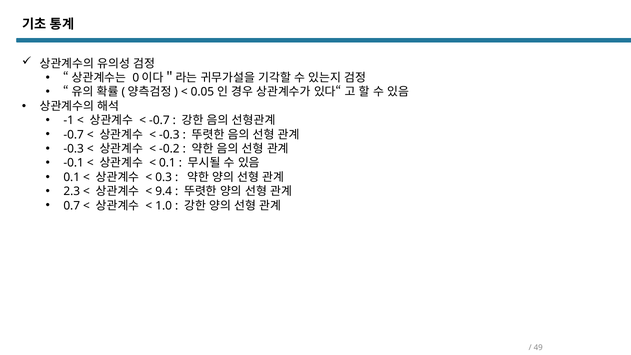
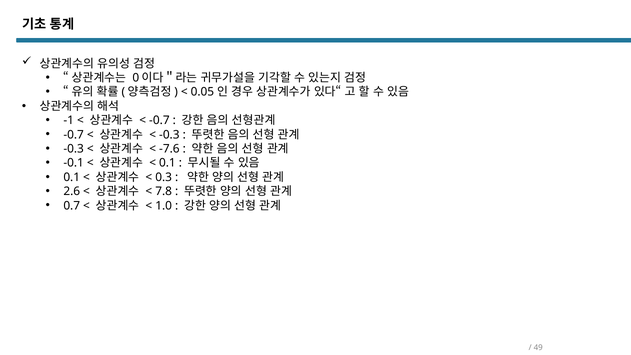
-0.2: -0.2 -> -7.6
2.3: 2.3 -> 2.6
9.4: 9.4 -> 7.8
